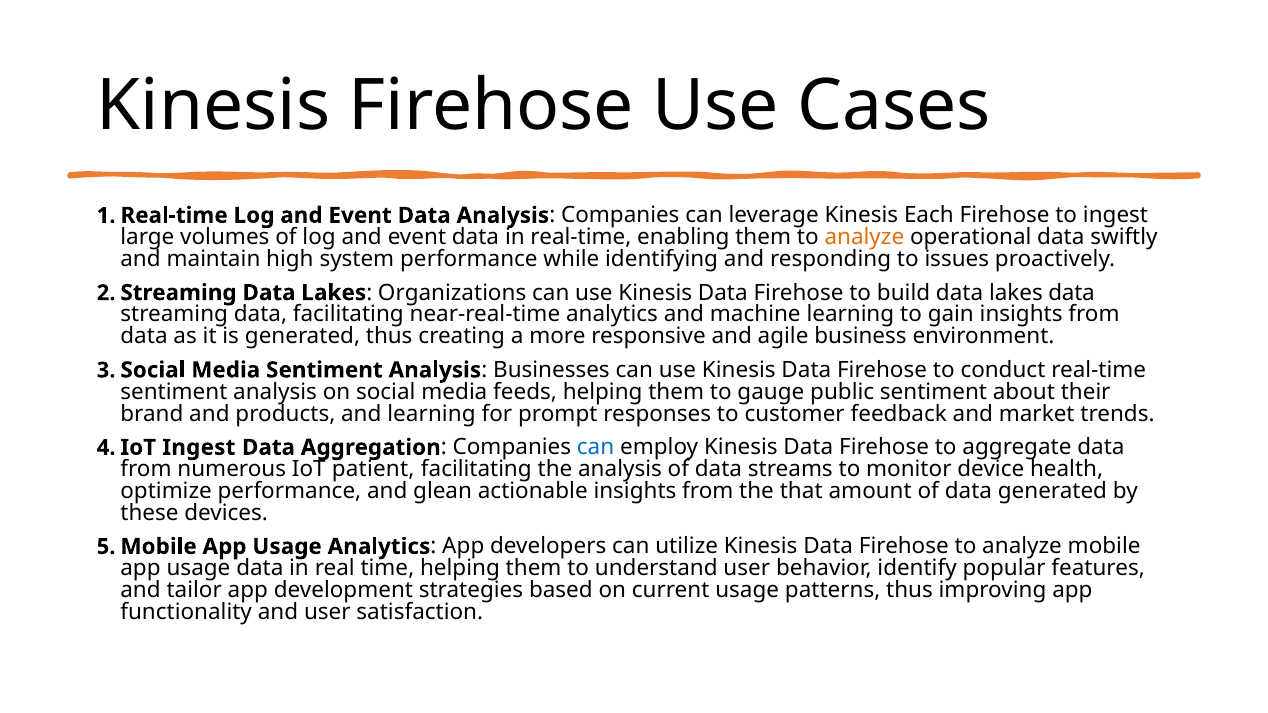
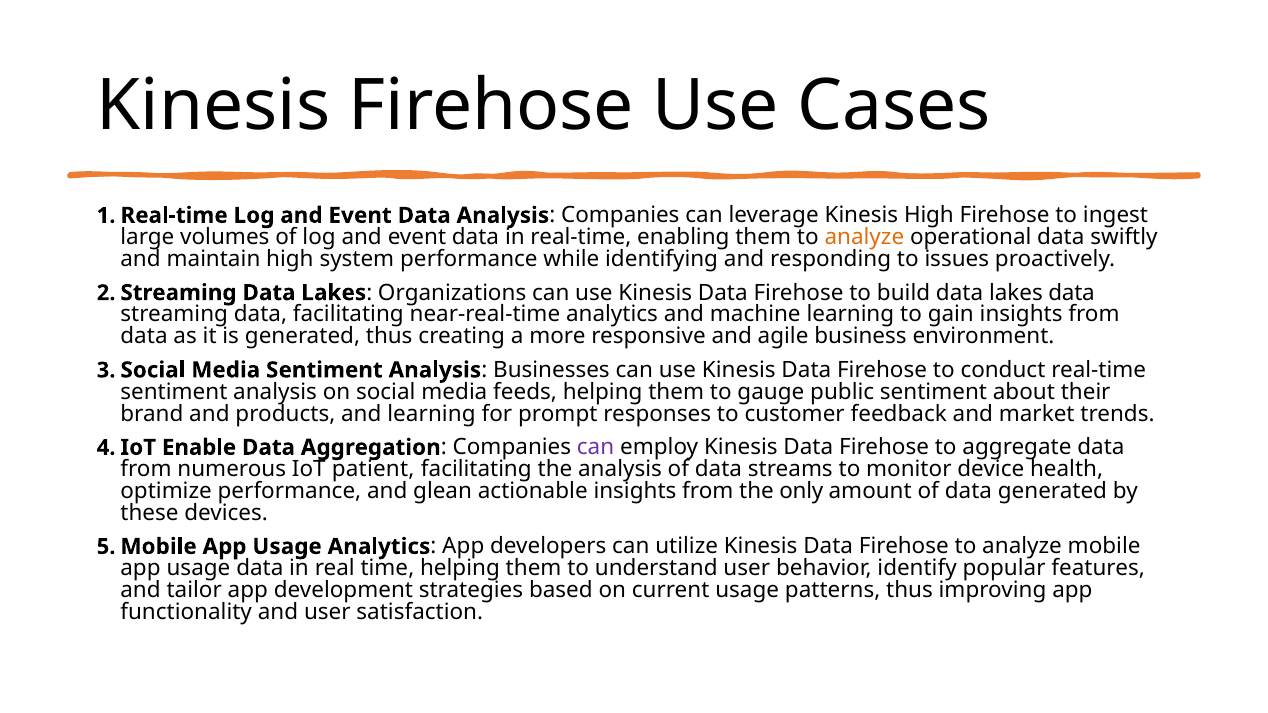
Kinesis Each: Each -> High
Ingest at (199, 448): Ingest -> Enable
can at (596, 448) colour: blue -> purple
that: that -> only
